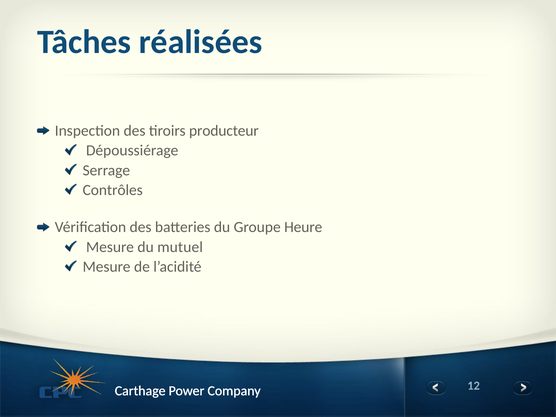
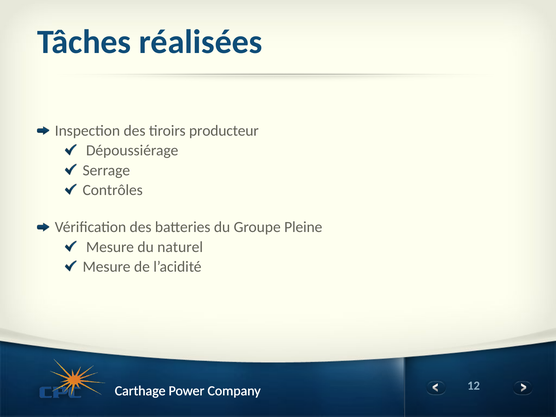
Heure: Heure -> Pleine
mutuel: mutuel -> naturel
